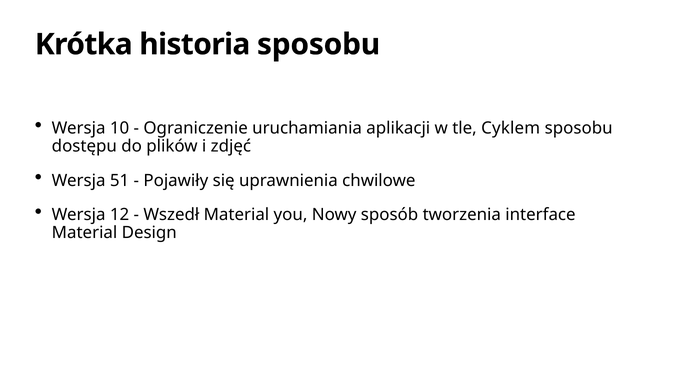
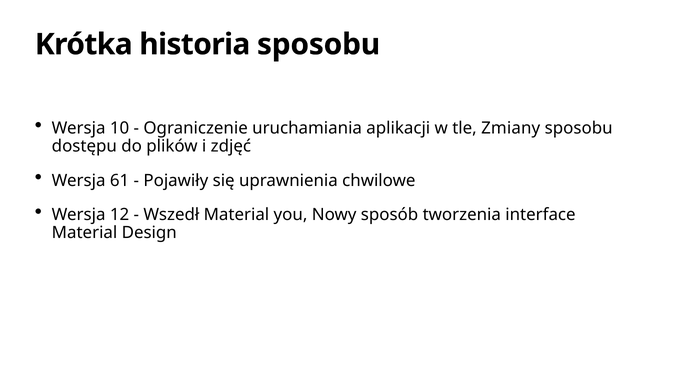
Cyklem: Cyklem -> Zmiany
51: 51 -> 61
